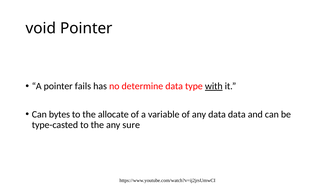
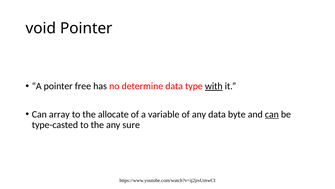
fails: fails -> free
bytes: bytes -> array
data data: data -> byte
can at (272, 114) underline: none -> present
